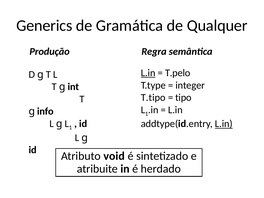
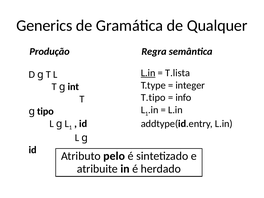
T.pelo: T.pelo -> T.lista
tipo: tipo -> info
info: info -> tipo
L.in at (224, 124) underline: present -> none
void: void -> pelo
